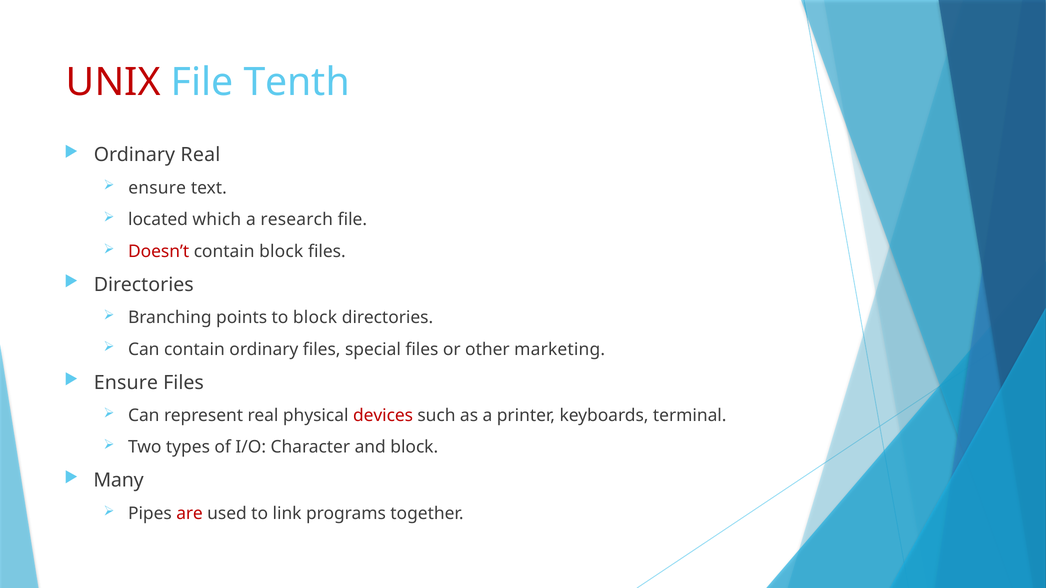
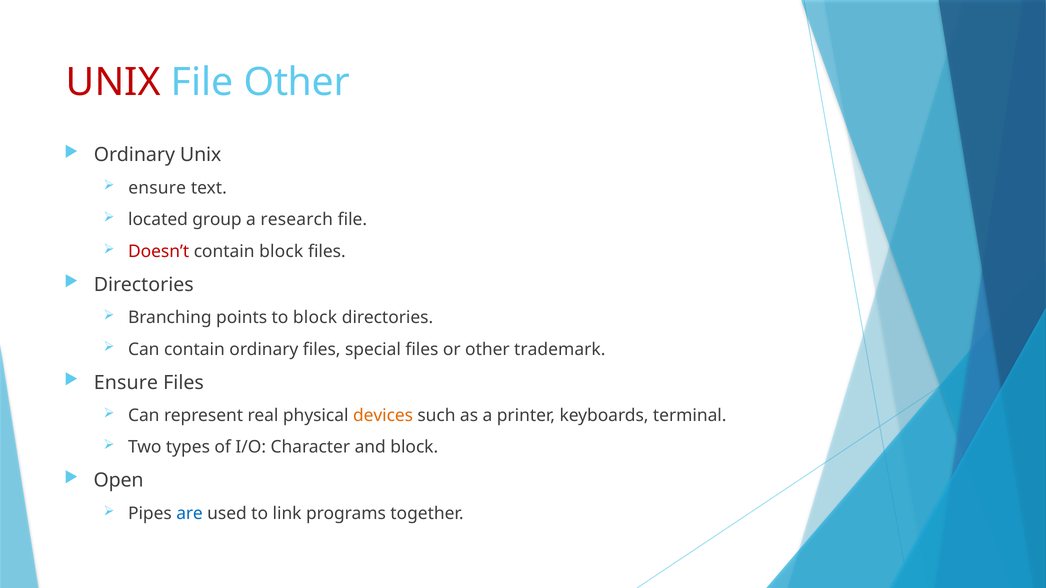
File Tenth: Tenth -> Other
Ordinary Real: Real -> Unix
which: which -> group
marketing: marketing -> trademark
devices colour: red -> orange
Many: Many -> Open
are colour: red -> blue
